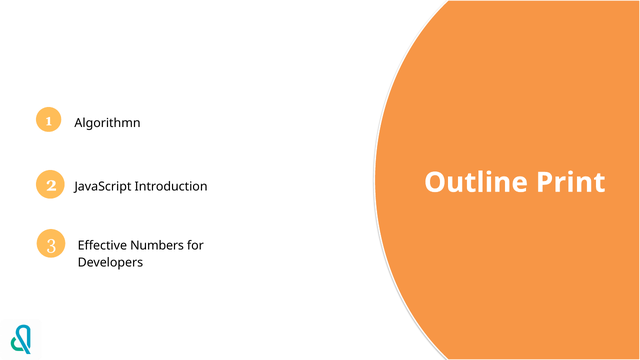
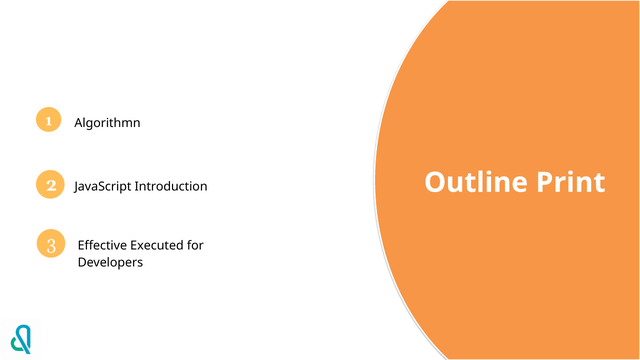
Numbers: Numbers -> Executed
